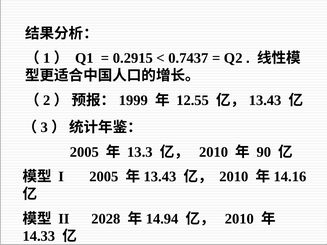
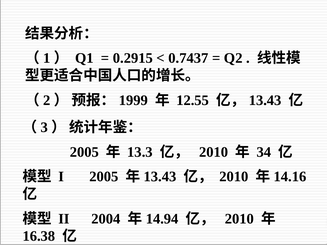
90: 90 -> 34
2028: 2028 -> 2004
14.33: 14.33 -> 16.38
